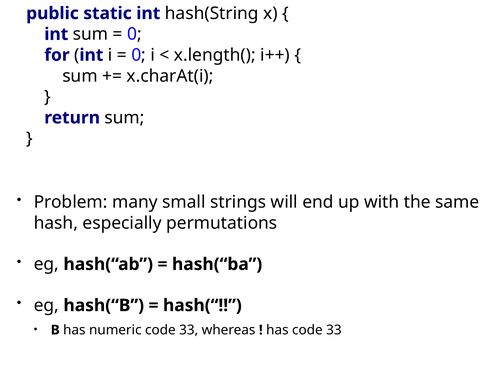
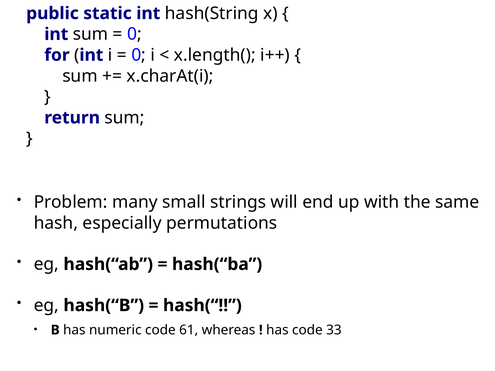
numeric code 33: 33 -> 61
